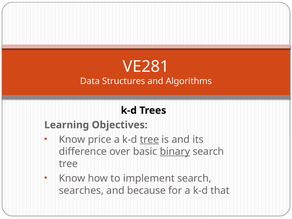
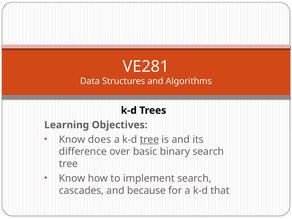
price: price -> does
binary underline: present -> none
searches: searches -> cascades
